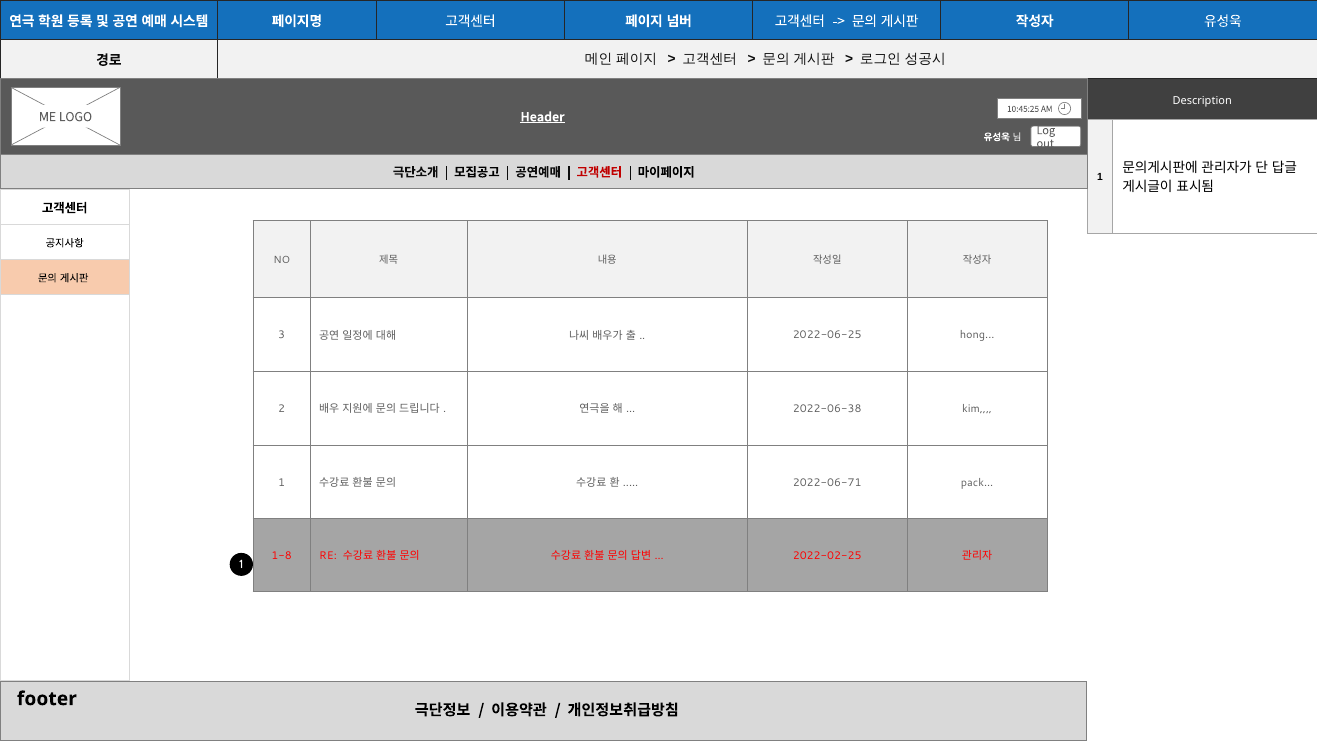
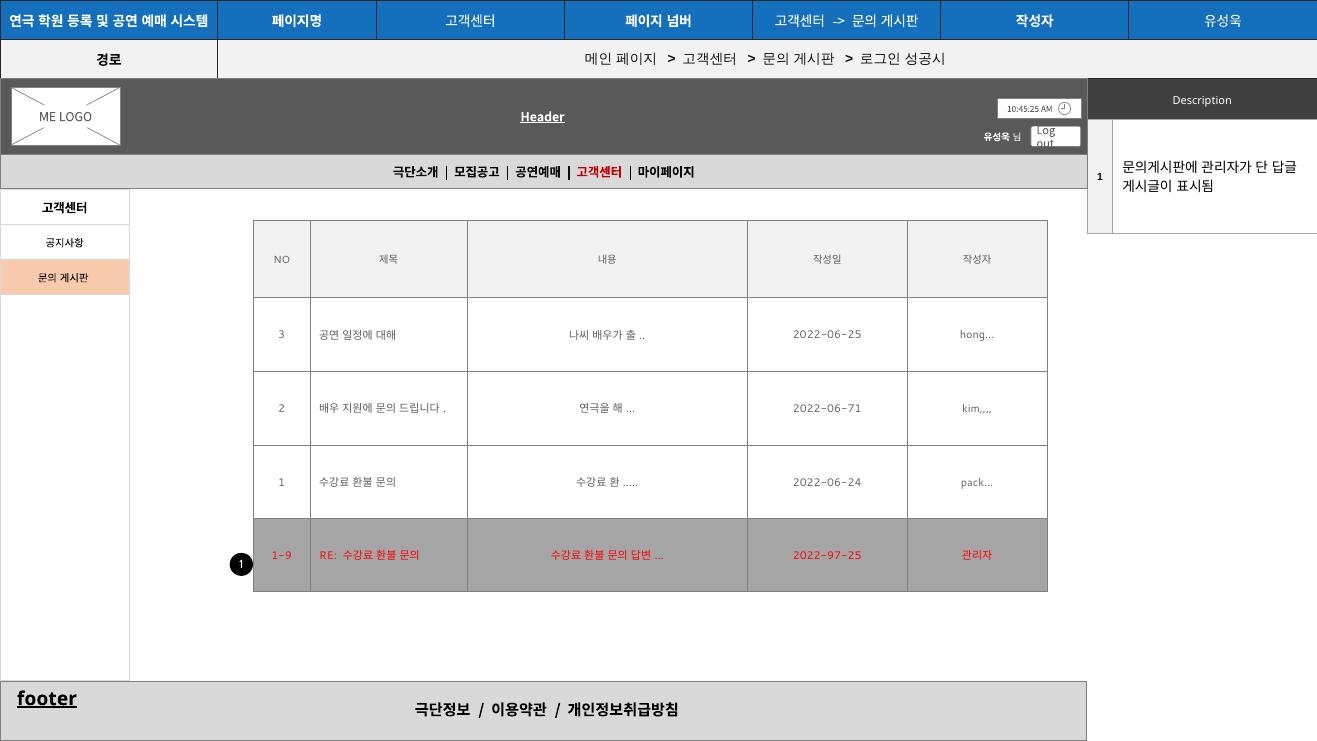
2022-06-38: 2022-06-38 -> 2022-06-71
2022-06-71: 2022-06-71 -> 2022-06-24
1-8: 1-8 -> 1-9
2022-02-25: 2022-02-25 -> 2022-97-25
footer underline: none -> present
